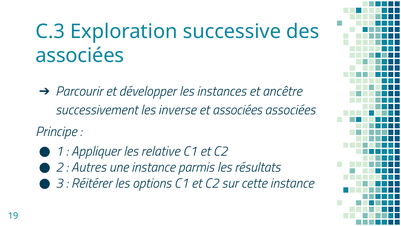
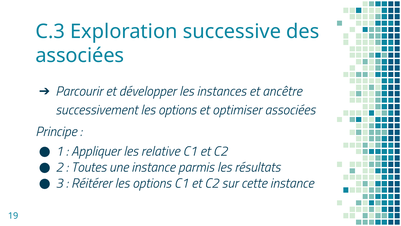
successivement les inverse: inverse -> options
et associées: associées -> optimiser
Autres: Autres -> Toutes
